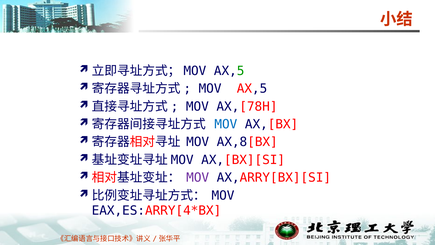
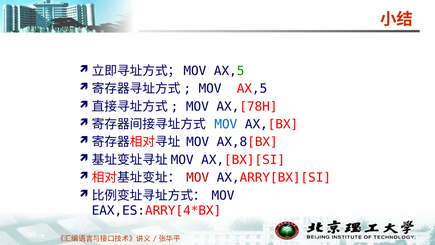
MOV at (198, 177) colour: purple -> red
